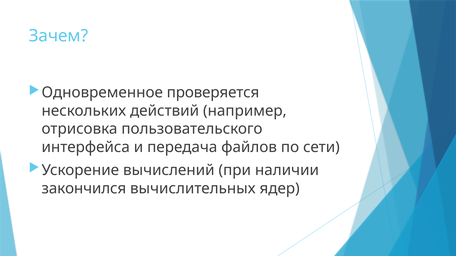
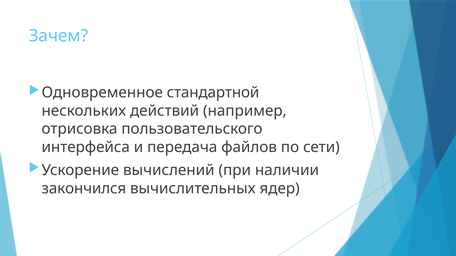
проверяется: проверяется -> стандартной
